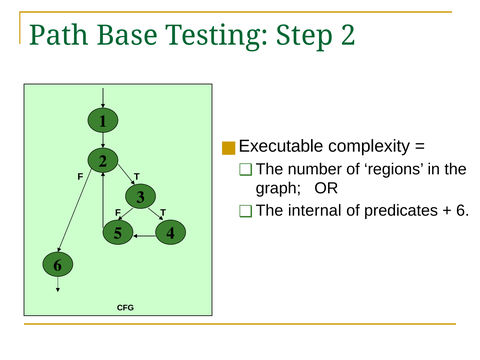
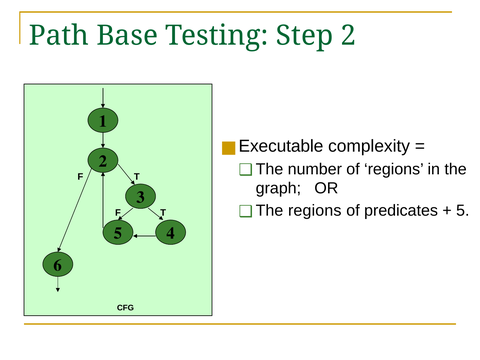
internal at (315, 211): internal -> regions
6 at (463, 211): 6 -> 5
